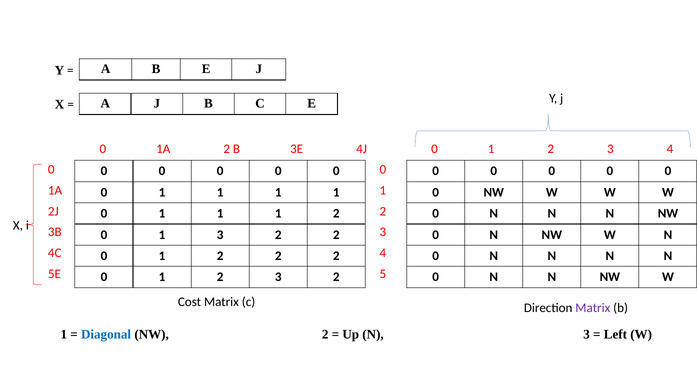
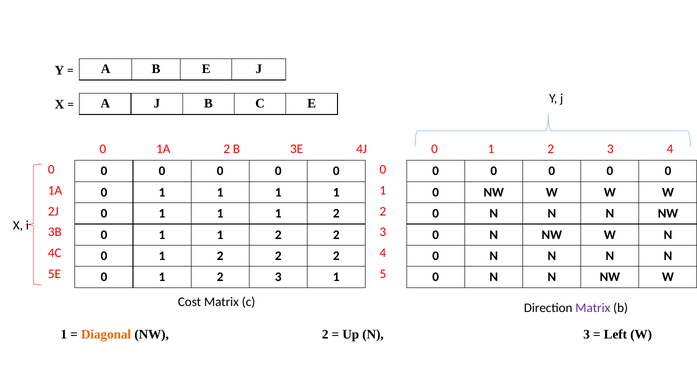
3 at (220, 235): 3 -> 1
2 3 2: 2 -> 1
Diagonal colour: blue -> orange
